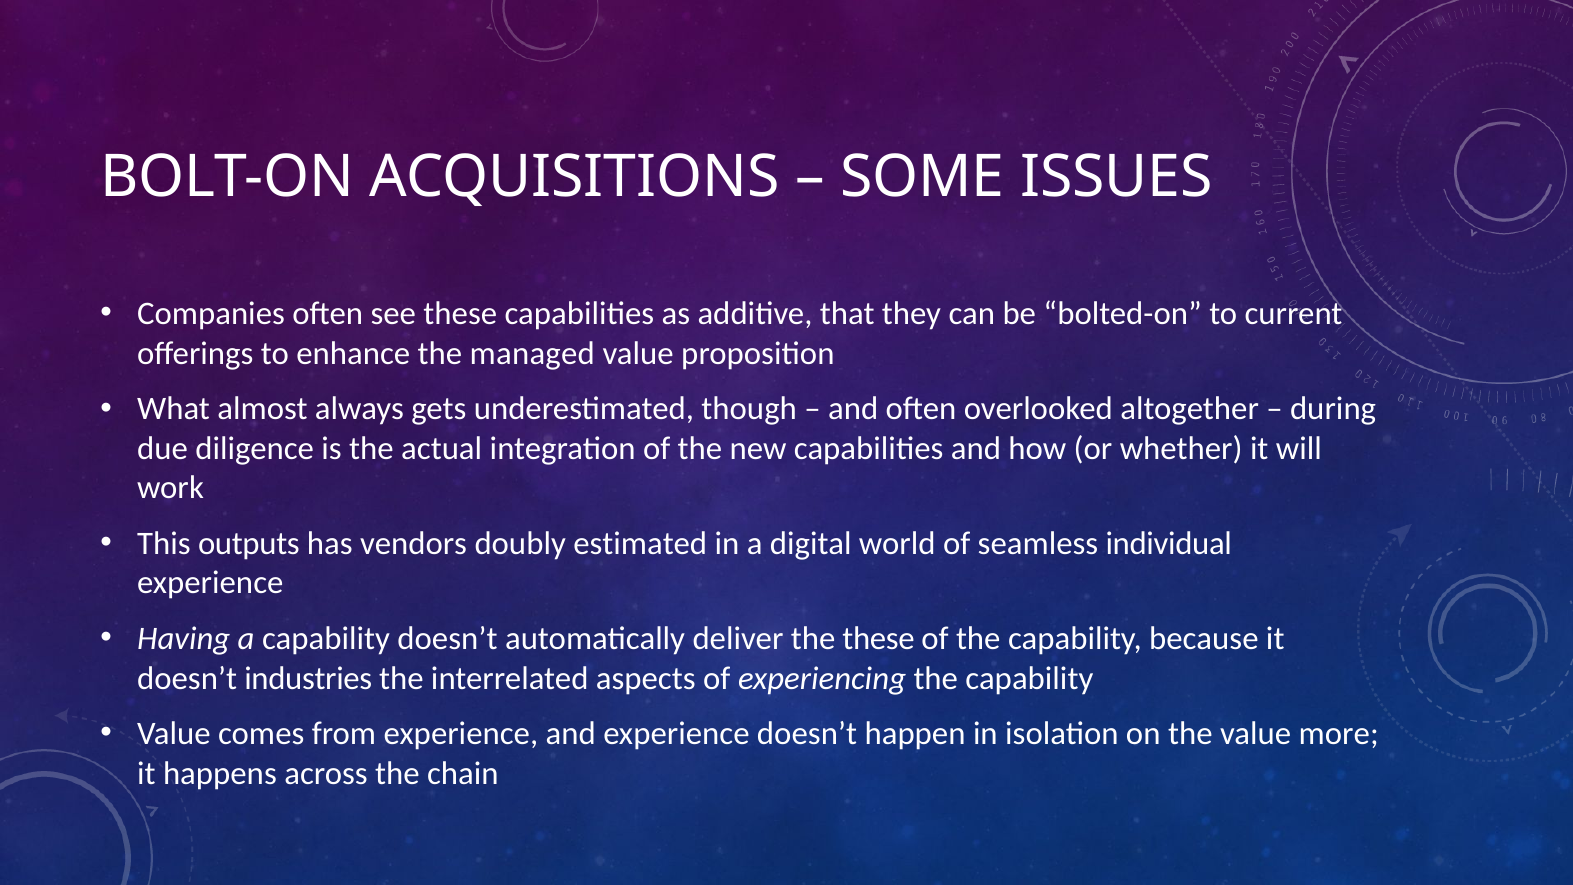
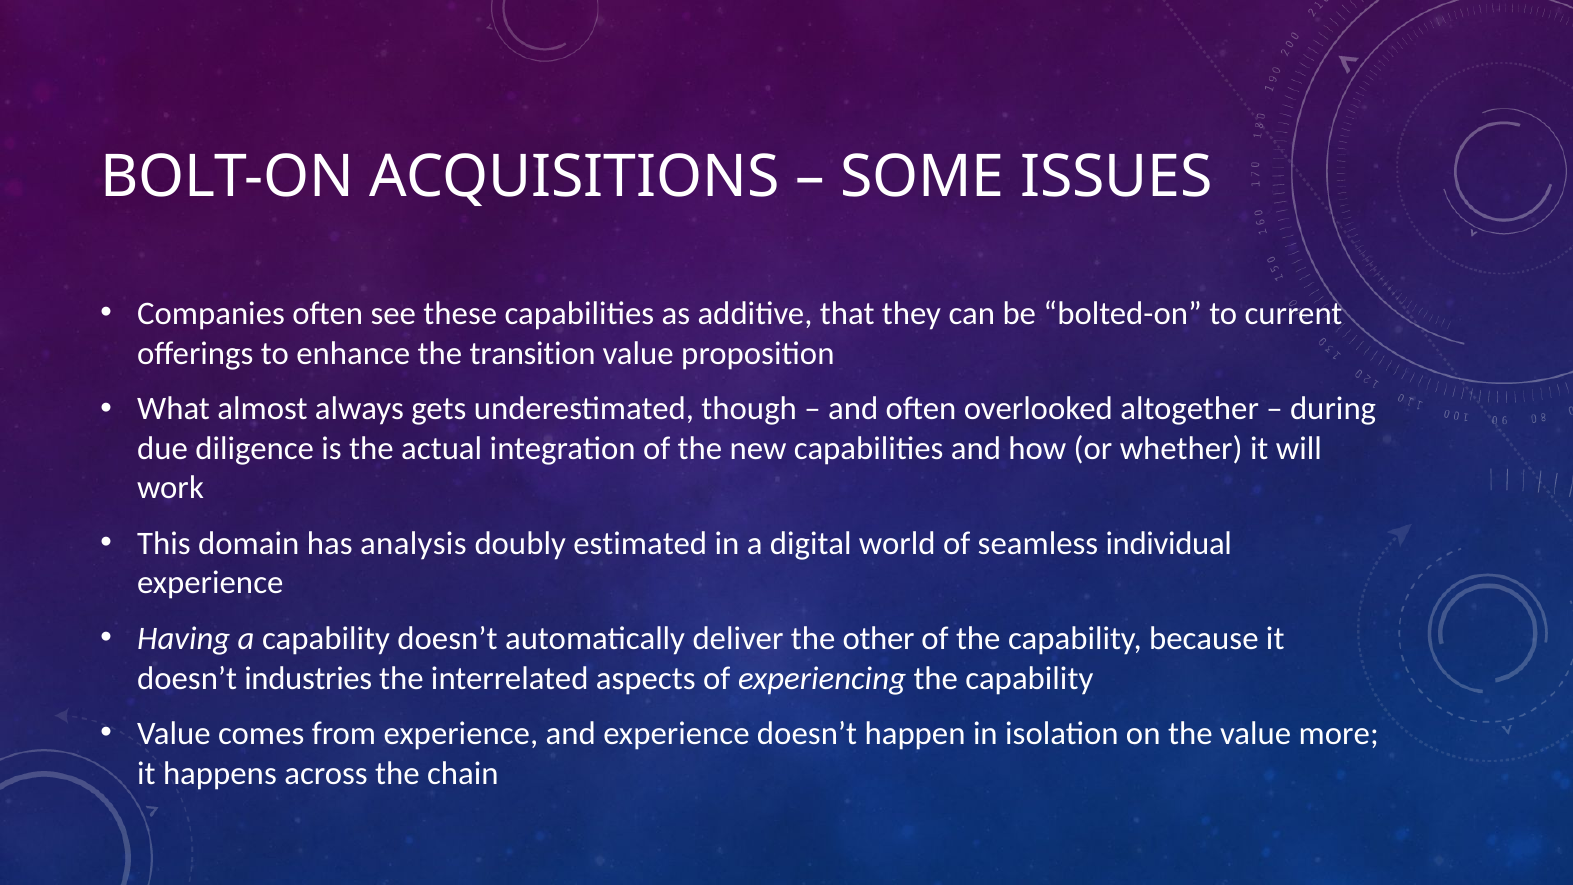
managed: managed -> transition
outputs: outputs -> domain
vendors: vendors -> analysis
the these: these -> other
